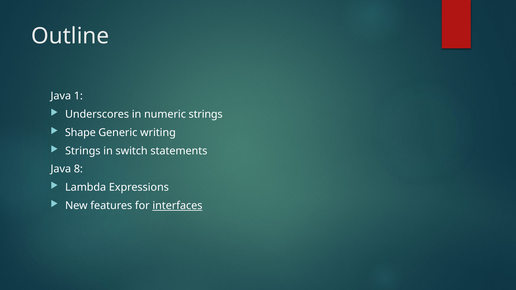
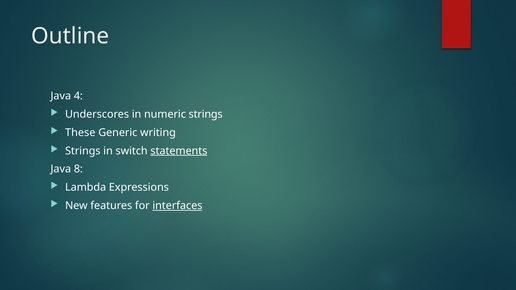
1: 1 -> 4
Shape: Shape -> These
statements underline: none -> present
